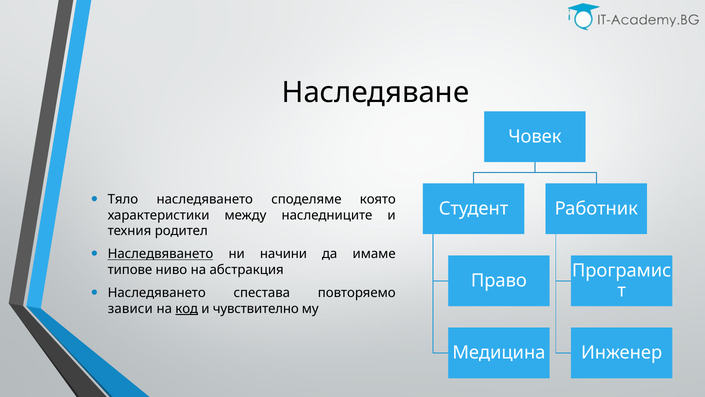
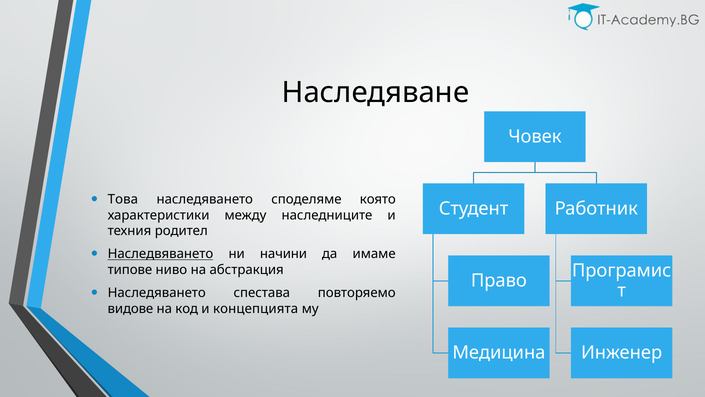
Тяло: Тяло -> Това
зависи: зависи -> видове
код underline: present -> none
чувствително: чувствително -> концепцията
